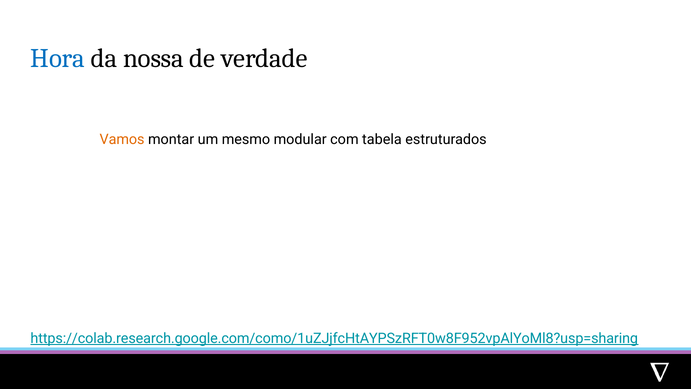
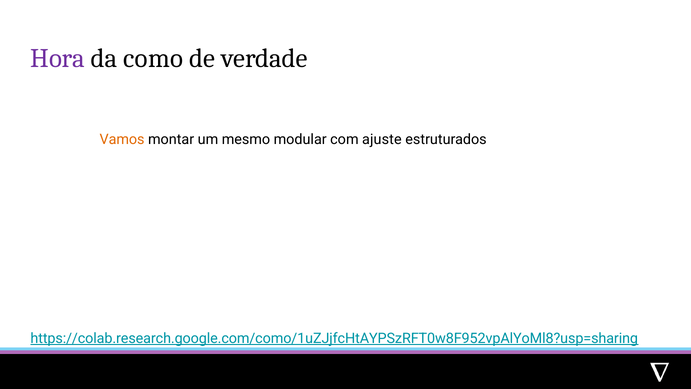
Hora colour: blue -> purple
nossa: nossa -> como
tabela: tabela -> ajuste
